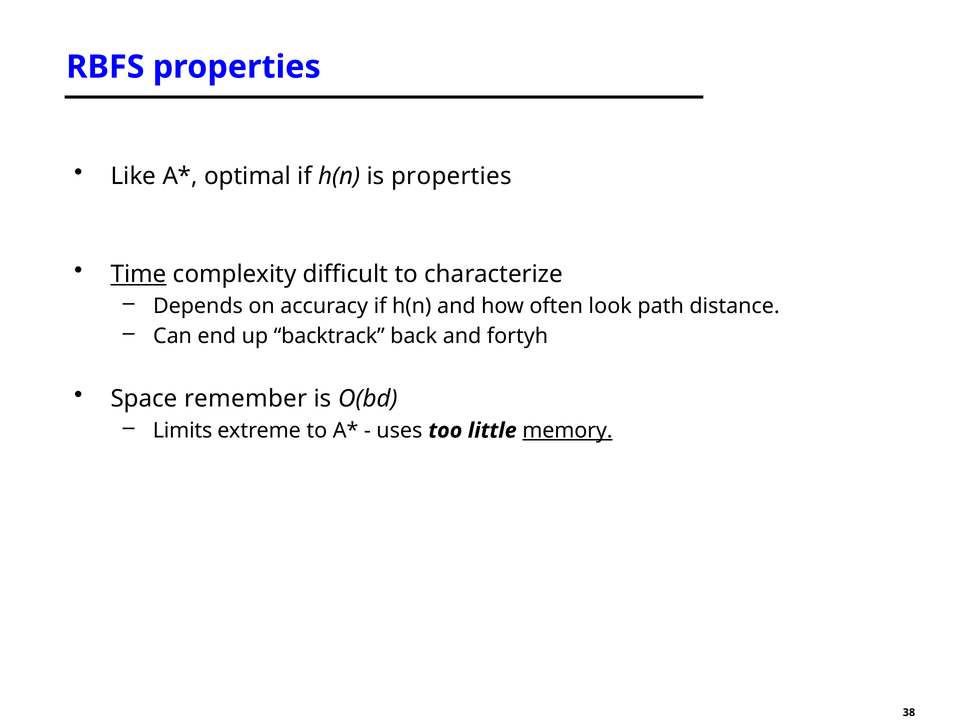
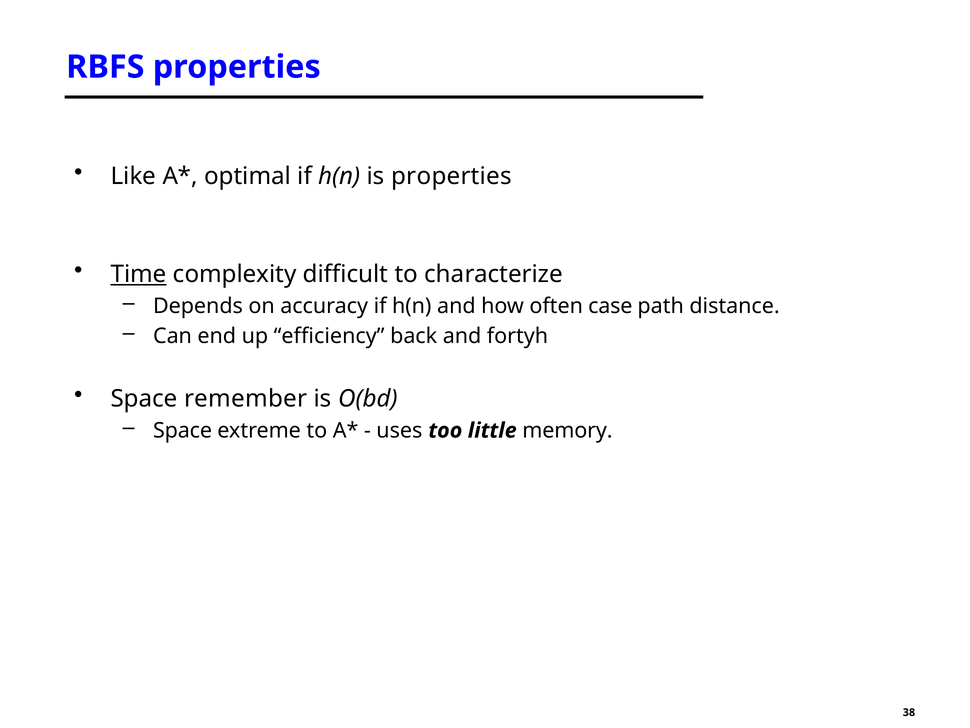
look: look -> case
backtrack: backtrack -> efficiency
Limits at (183, 430): Limits -> Space
memory underline: present -> none
